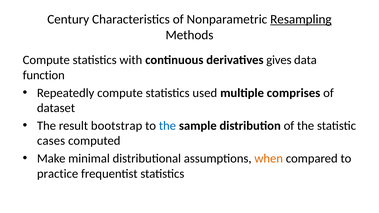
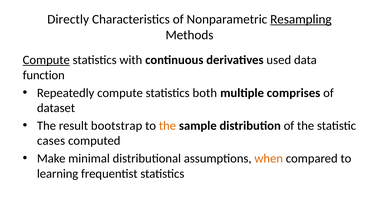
Century: Century -> Directly
Compute at (46, 60) underline: none -> present
gives: gives -> used
used: used -> both
the at (167, 126) colour: blue -> orange
practice: practice -> learning
